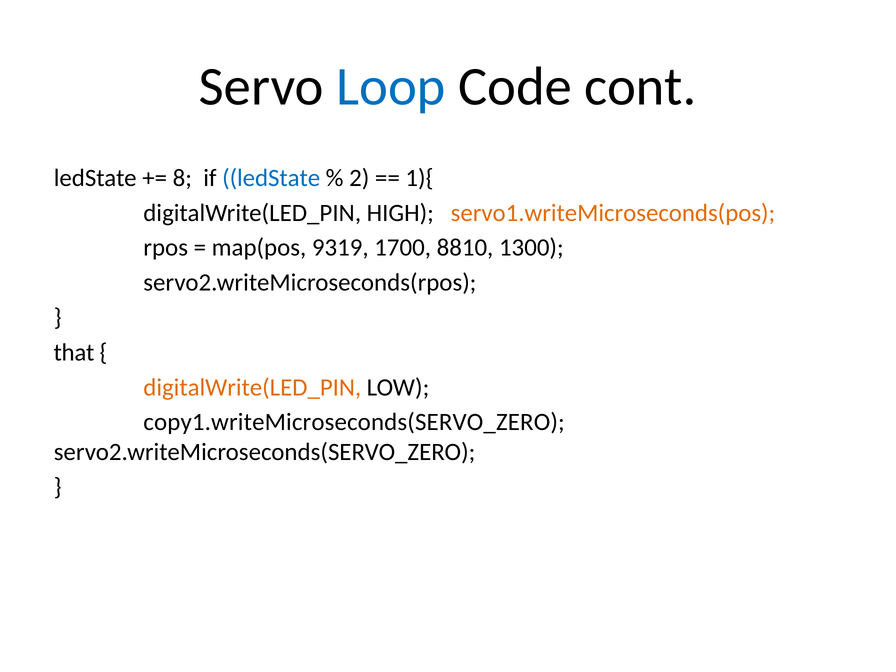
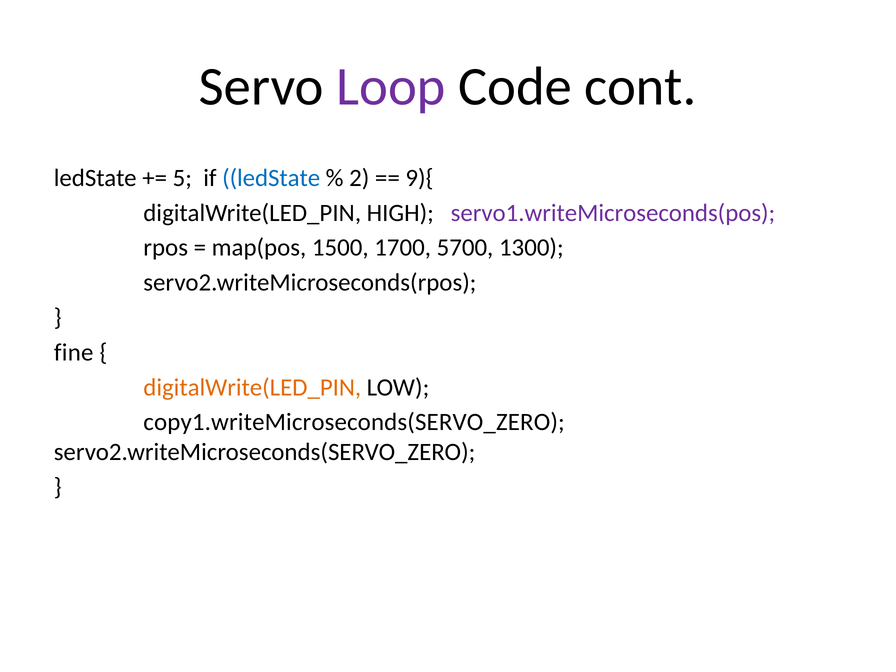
Loop colour: blue -> purple
8: 8 -> 5
1){: 1){ -> 9){
servo1.writeMicroseconds(pos colour: orange -> purple
9319: 9319 -> 1500
8810: 8810 -> 5700
that: that -> fine
